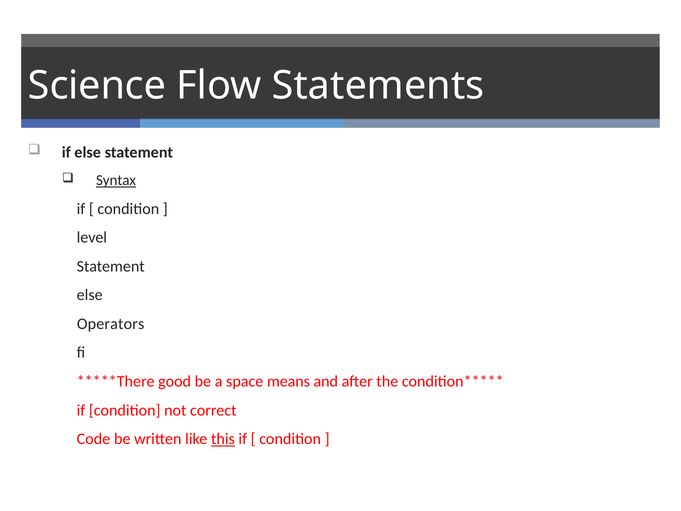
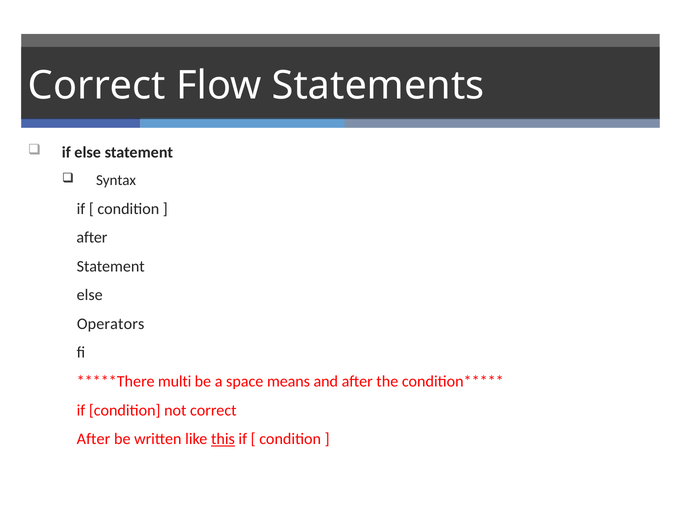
Science at (97, 86): Science -> Correct
Syntax underline: present -> none
level at (92, 237): level -> after
good: good -> multi
Code at (94, 439): Code -> After
